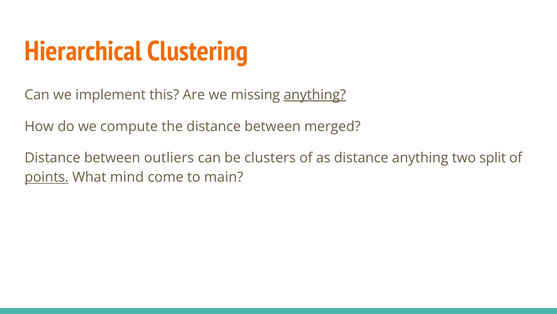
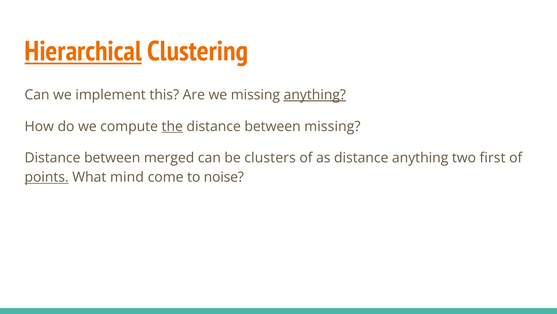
Hierarchical underline: none -> present
the underline: none -> present
between merged: merged -> missing
outliers: outliers -> merged
split: split -> first
main: main -> noise
